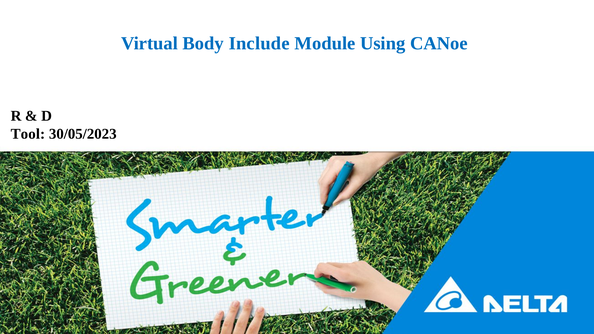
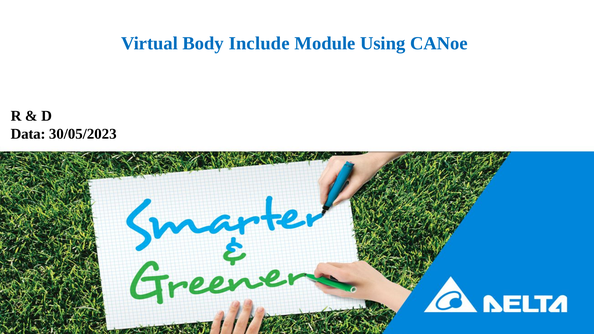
Tool: Tool -> Data
